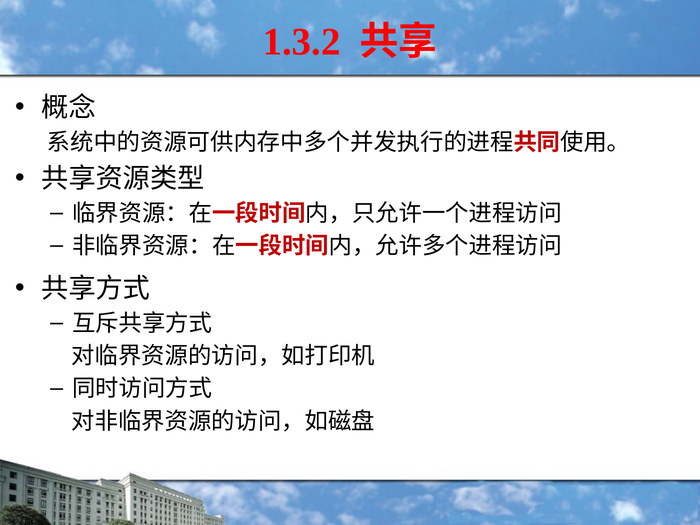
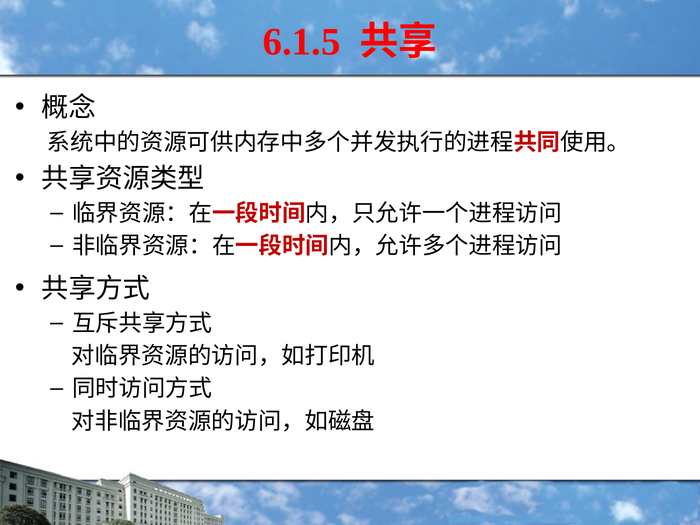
1.3.2: 1.3.2 -> 6.1.5
